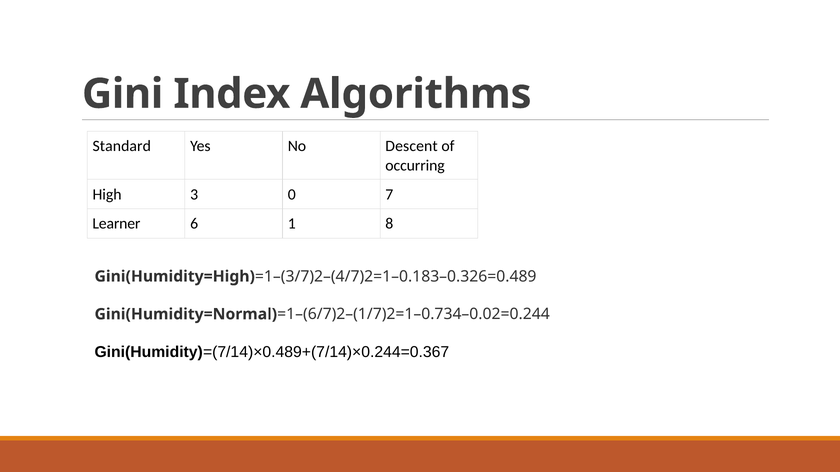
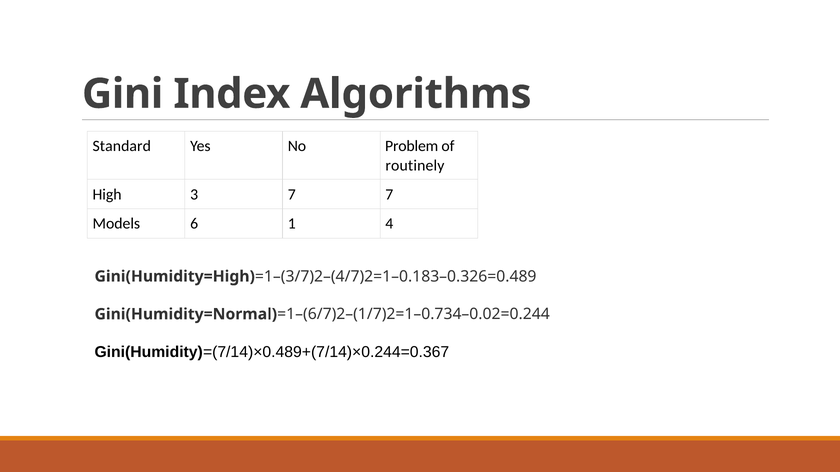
Descent: Descent -> Problem
occurring: occurring -> routinely
3 0: 0 -> 7
Learner: Learner -> Models
8: 8 -> 4
